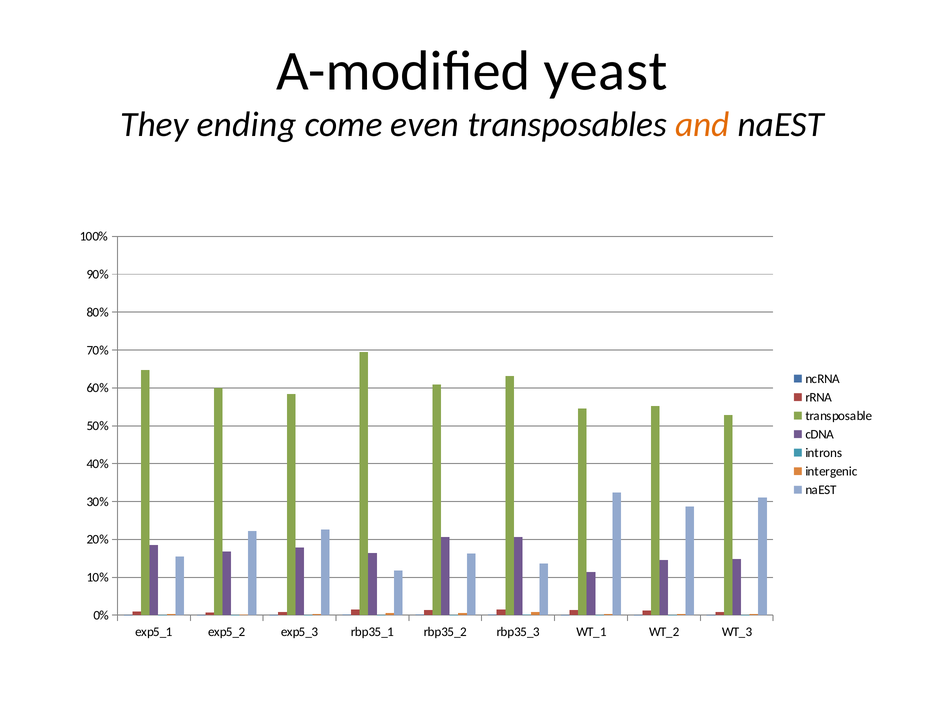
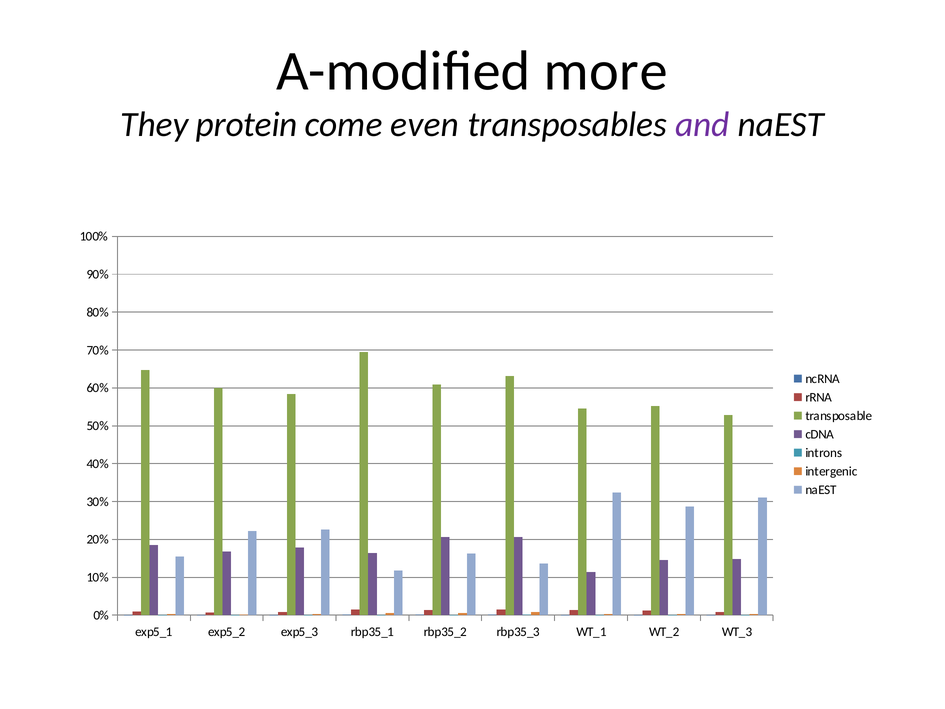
yeast: yeast -> more
ending: ending -> protein
and colour: orange -> purple
